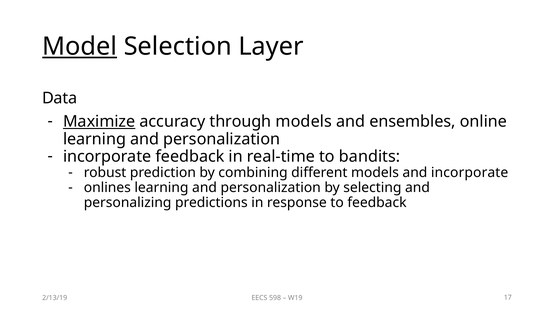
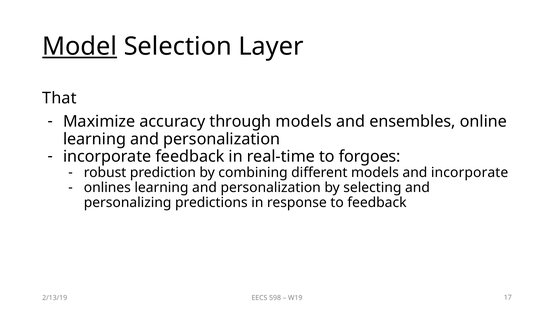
Data: Data -> That
Maximize underline: present -> none
bandits: bandits -> forgoes
